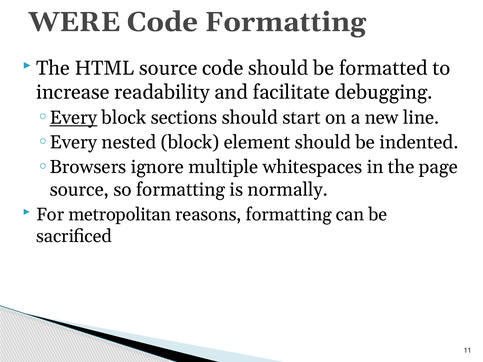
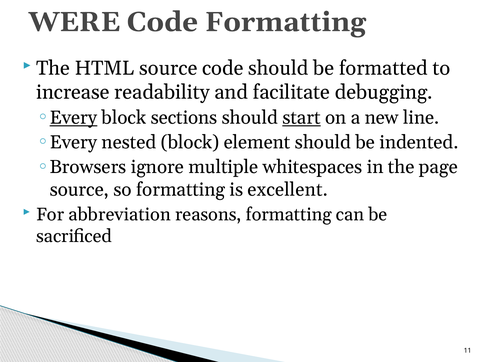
start underline: none -> present
normally: normally -> excellent
metropolitan: metropolitan -> abbreviation
